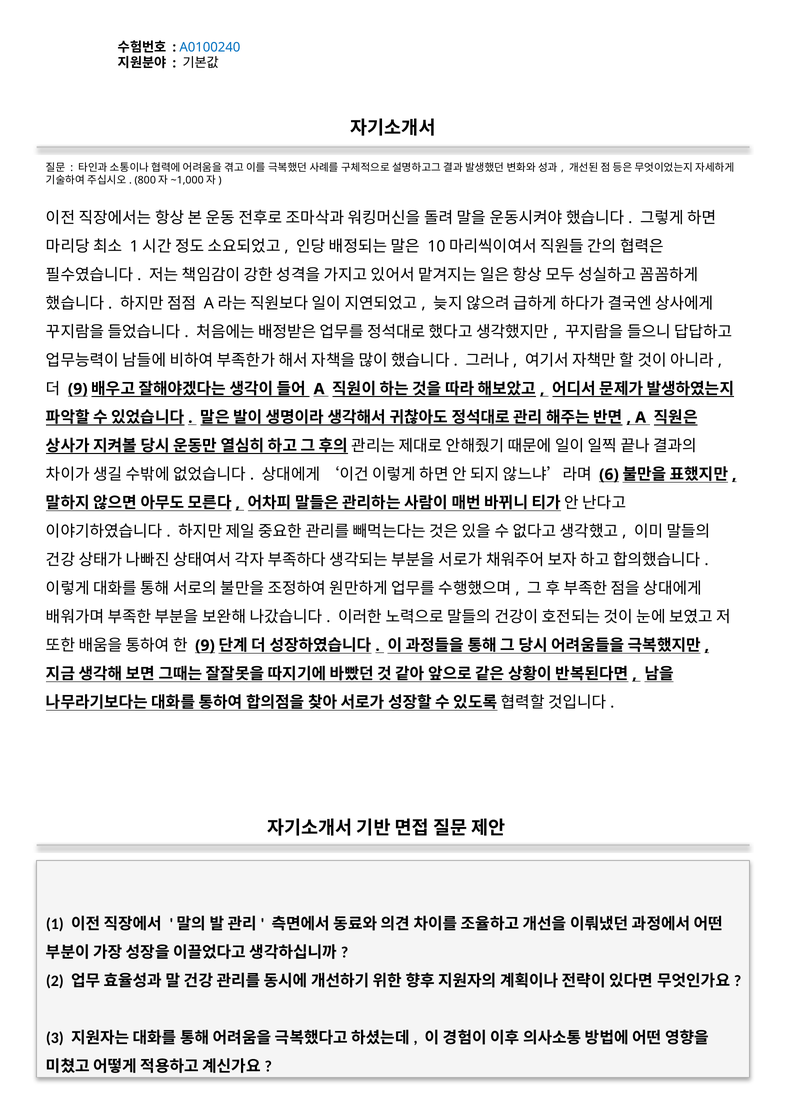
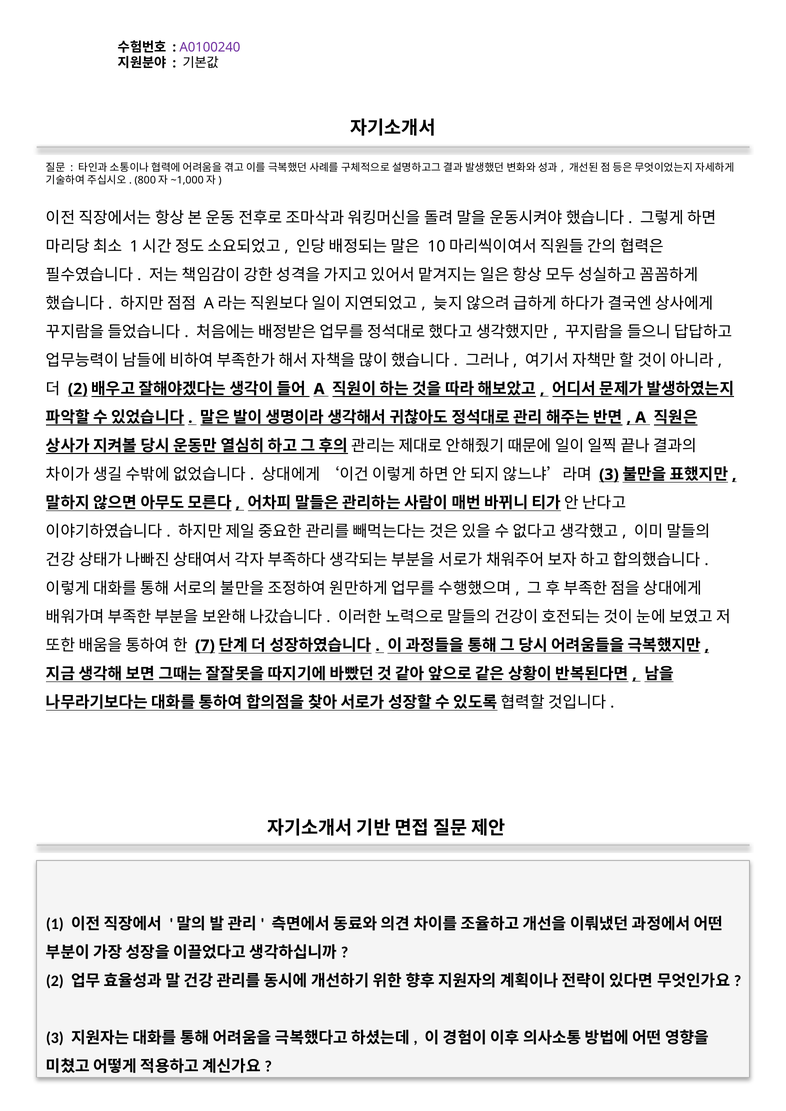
A0100240 colour: blue -> purple
9 at (78, 389): 9 -> 2
6 at (609, 475): 6 -> 3
9 at (205, 646): 9 -> 7
